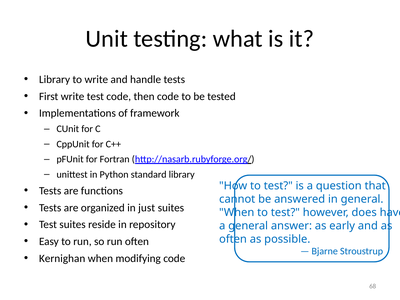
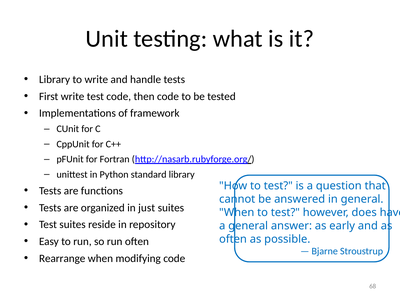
Kernighan: Kernighan -> Rearrange
